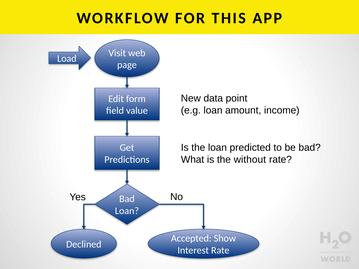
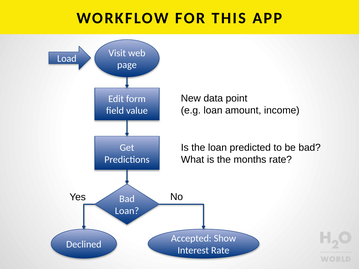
without: without -> months
